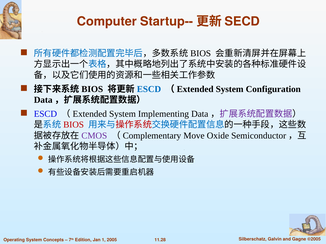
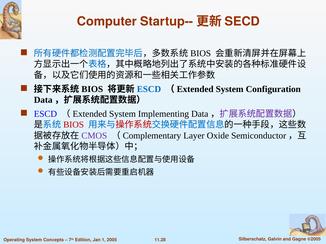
Move: Move -> Layer
